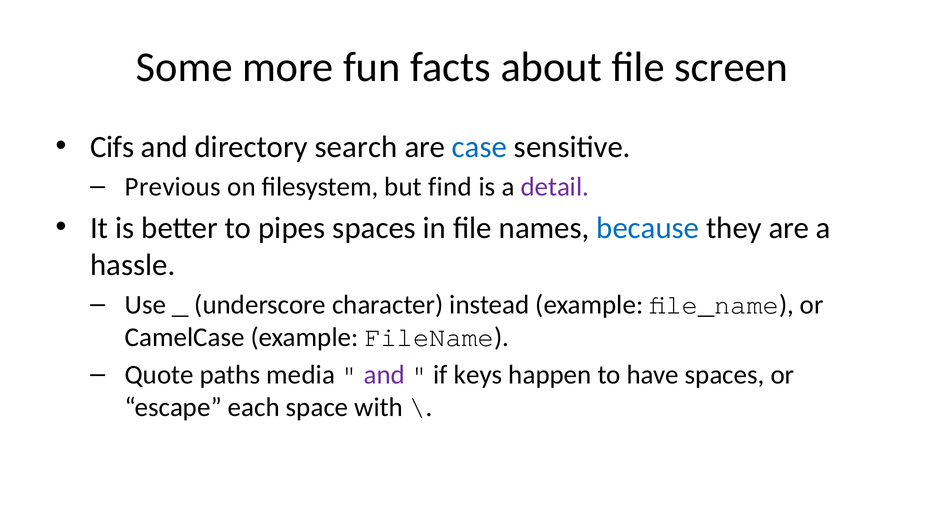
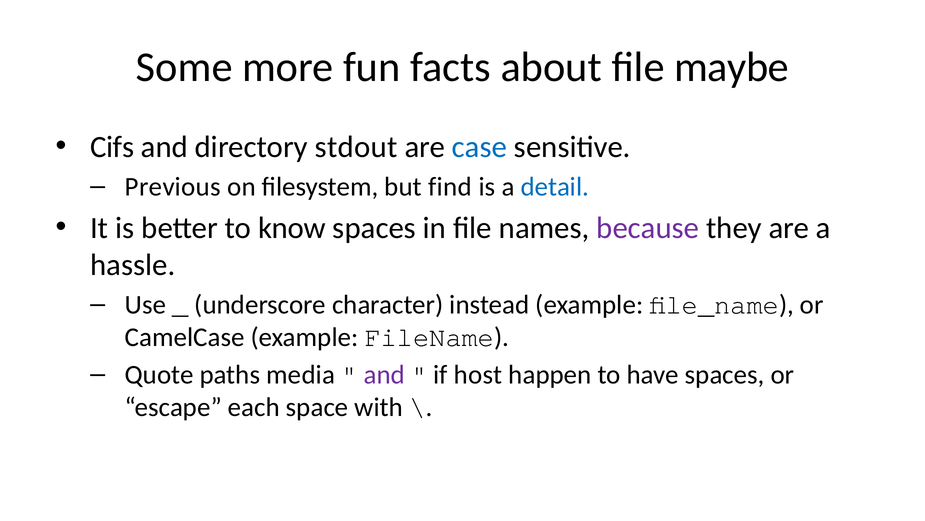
screen: screen -> maybe
search: search -> stdout
detail colour: purple -> blue
pipes: pipes -> know
because colour: blue -> purple
keys: keys -> host
